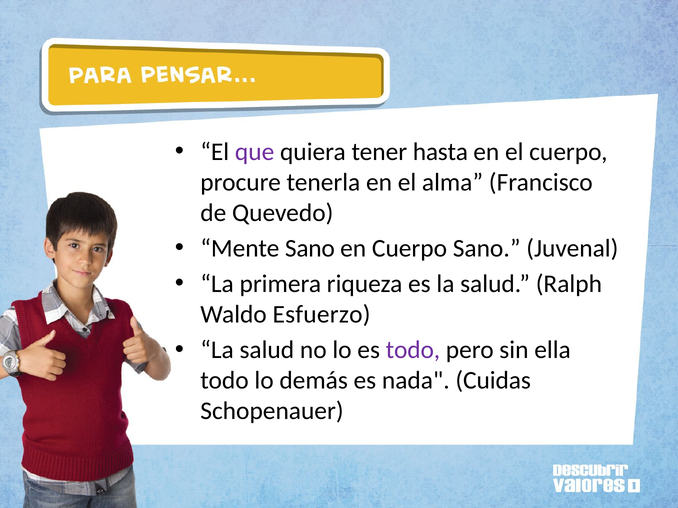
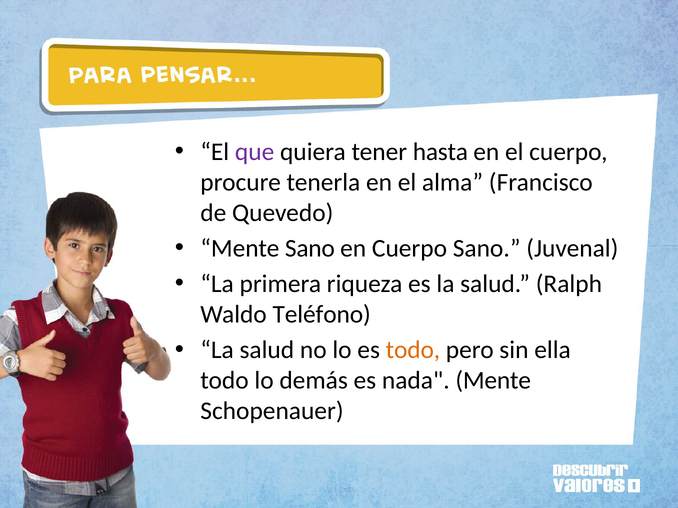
Esfuerzo: Esfuerzo -> Teléfono
todo at (413, 350) colour: purple -> orange
nada Cuidas: Cuidas -> Mente
